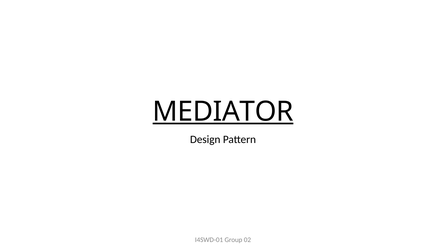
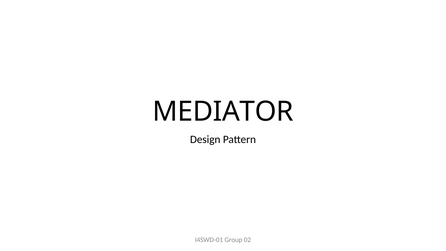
MEDIATOR underline: present -> none
